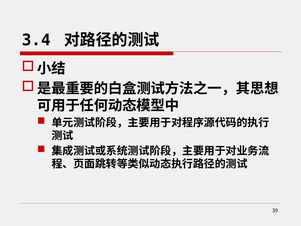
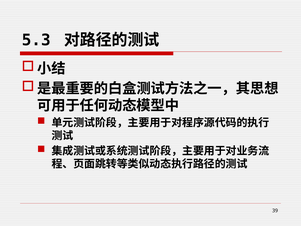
3.4: 3.4 -> 5.3
